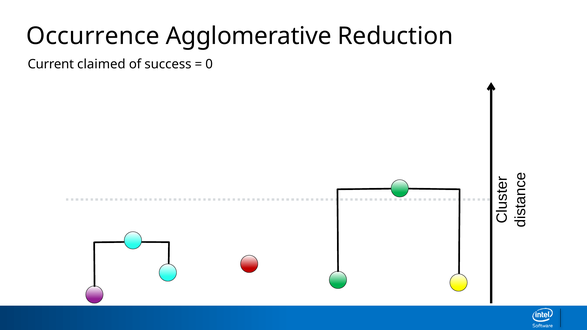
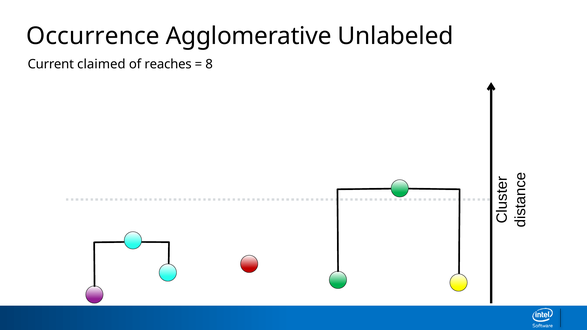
Reduction: Reduction -> Unlabeled
success: success -> reaches
0: 0 -> 8
